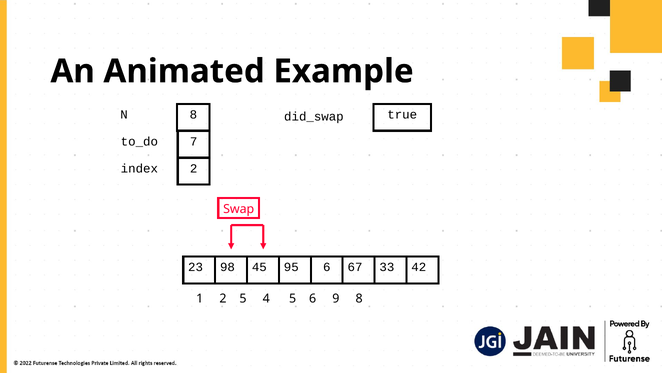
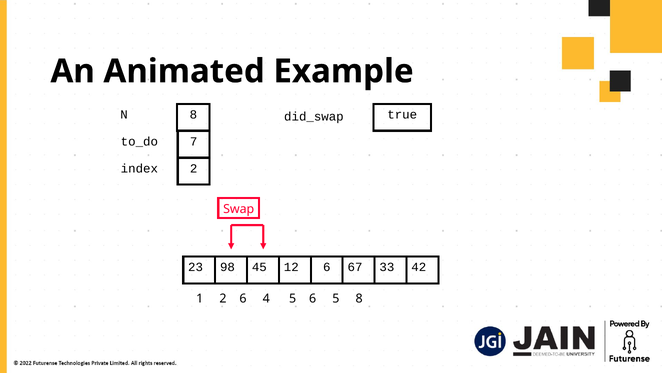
95: 95 -> 12
2 5: 5 -> 6
6 9: 9 -> 5
